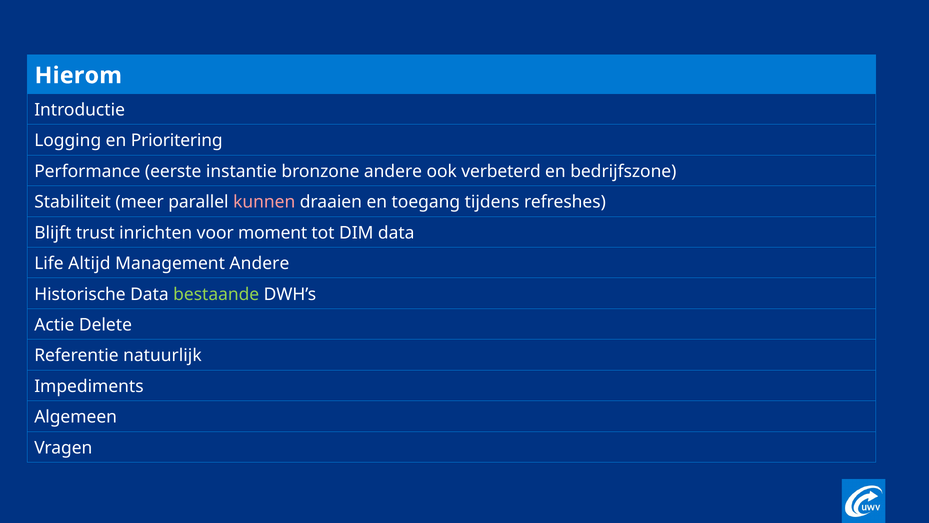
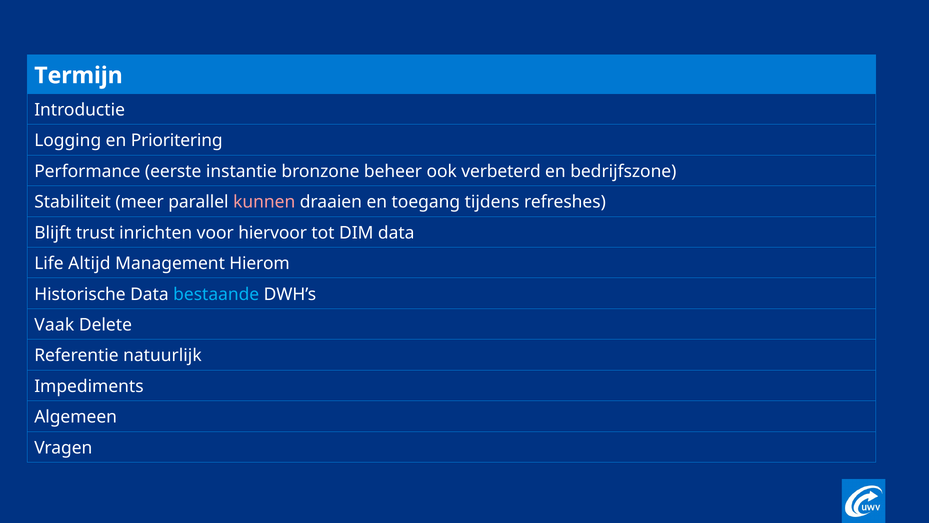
Hierom: Hierom -> Termijn
bronzone andere: andere -> beheer
moment: moment -> hiervoor
Management Andere: Andere -> Hierom
bestaande colour: light green -> light blue
Actie: Actie -> Vaak
